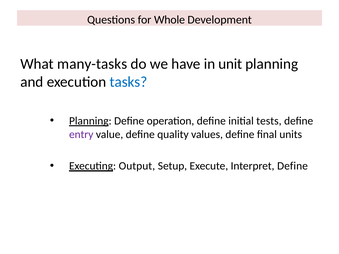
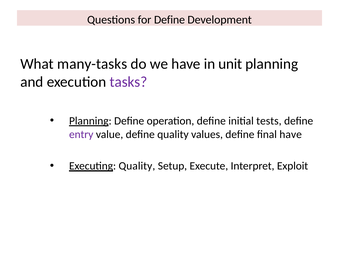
for Whole: Whole -> Define
tasks colour: blue -> purple
final units: units -> have
Executing Output: Output -> Quality
Interpret Define: Define -> Exploit
